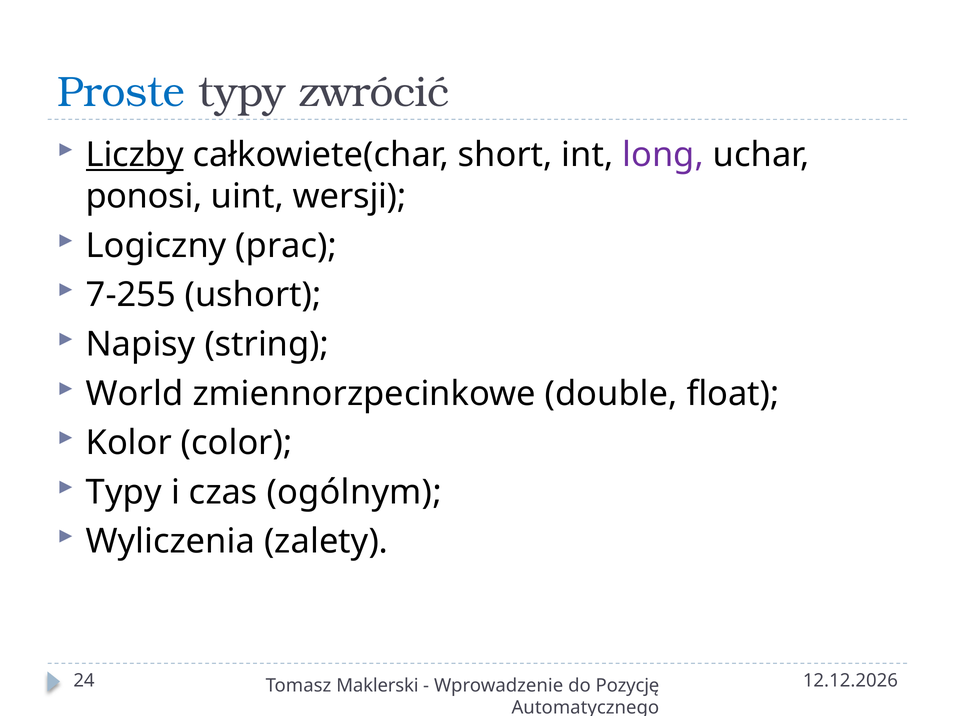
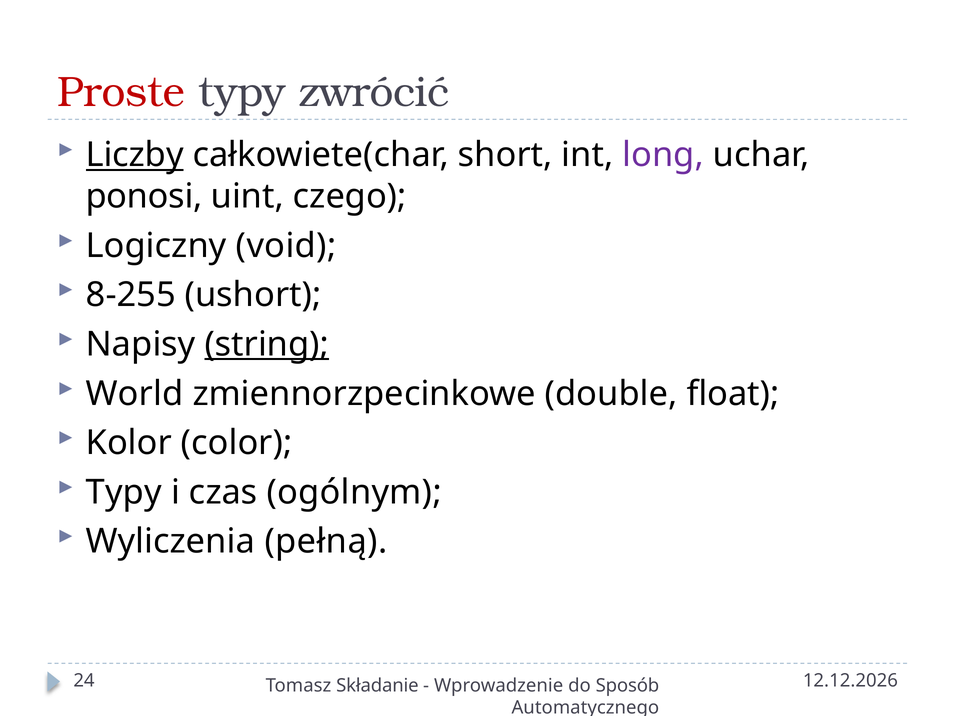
Proste colour: blue -> red
wersji: wersji -> czego
prac: prac -> void
7-255: 7-255 -> 8-255
string underline: none -> present
zalety: zalety -> pełną
Maklerski: Maklerski -> Składanie
Pozycję: Pozycję -> Sposób
